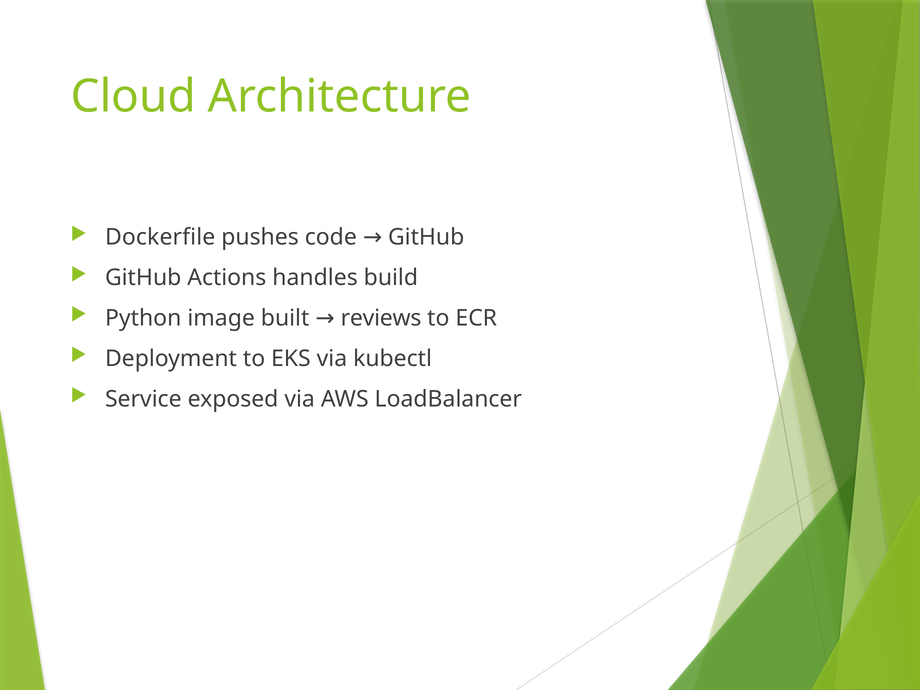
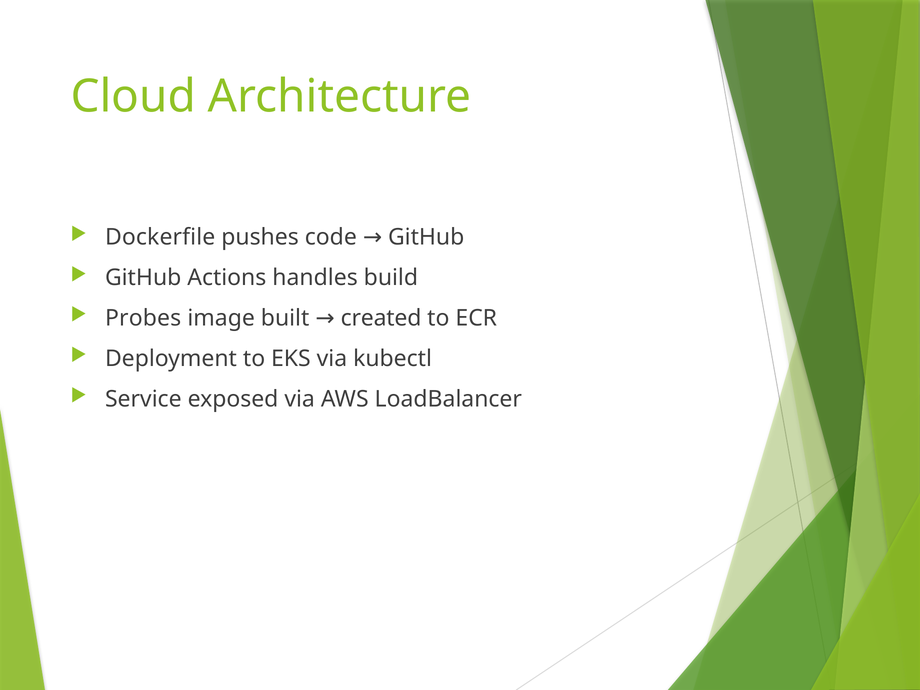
Python: Python -> Probes
reviews: reviews -> created
